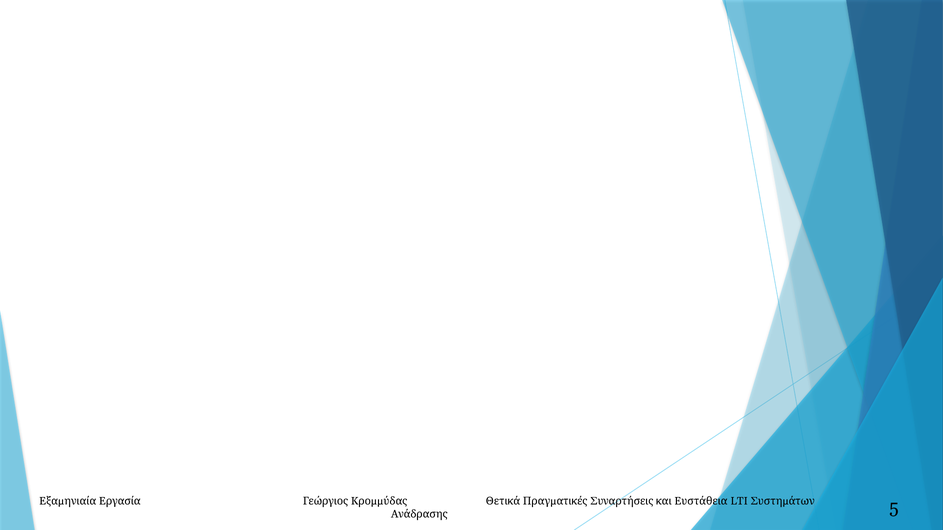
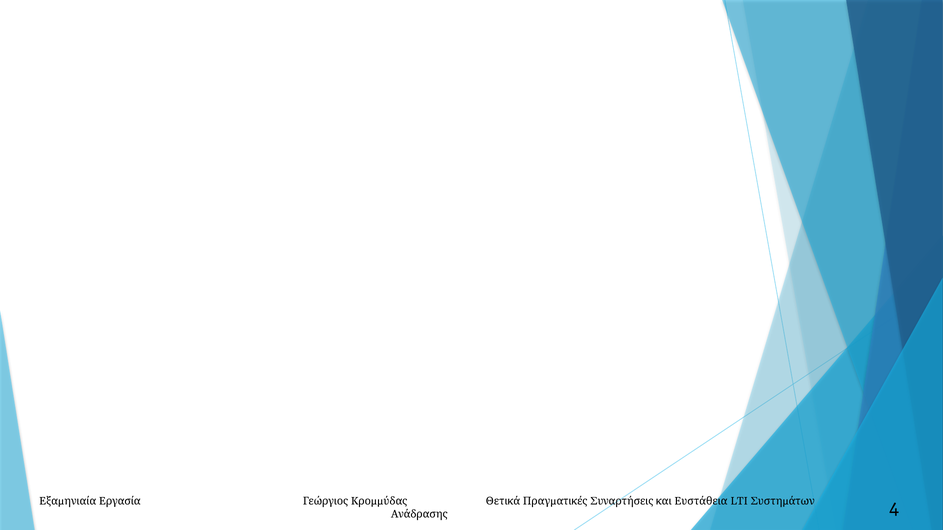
5: 5 -> 4
